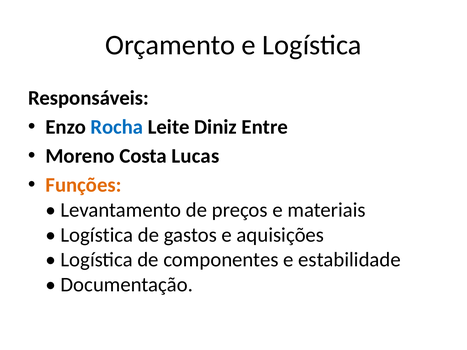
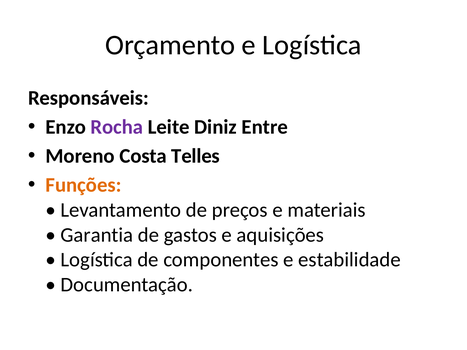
Rocha colour: blue -> purple
Lucas: Lucas -> Telles
Logística at (97, 235): Logística -> Garantia
